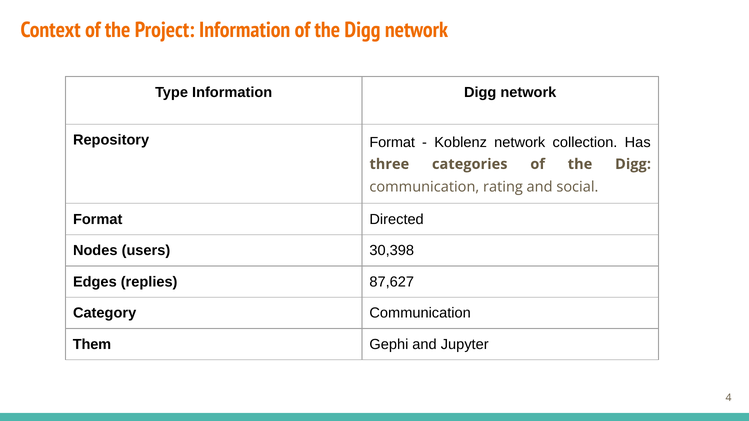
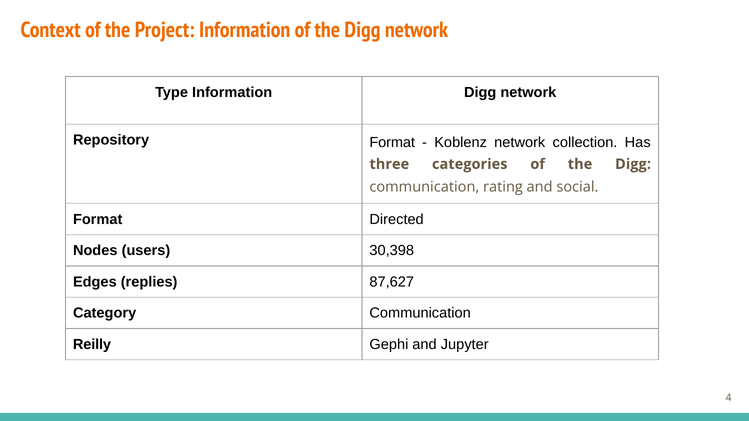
Them: Them -> Reilly
